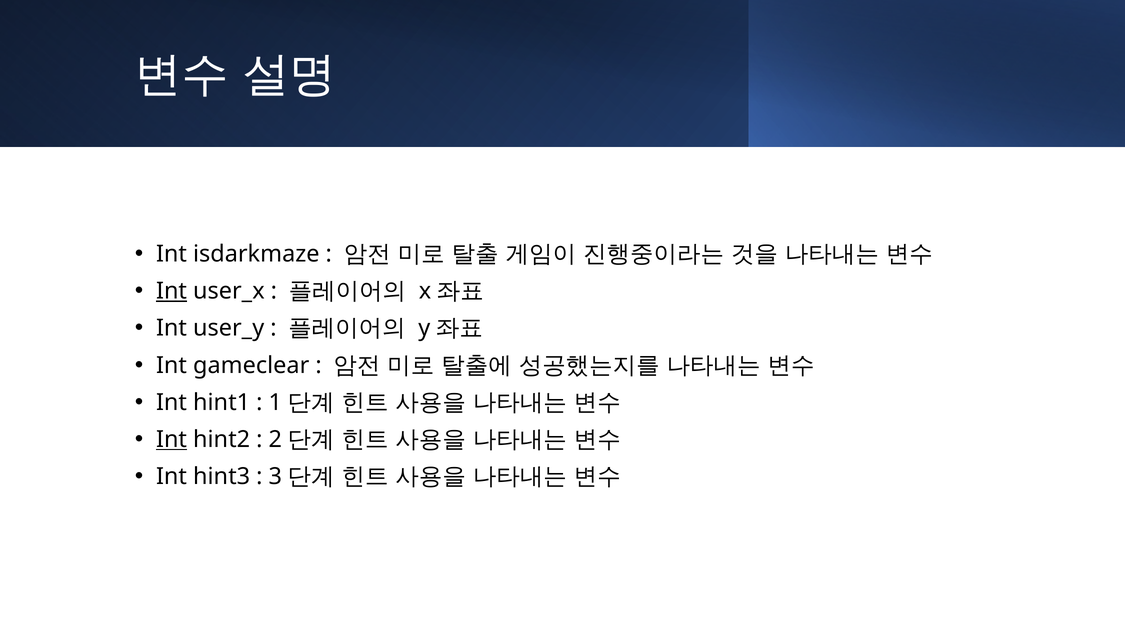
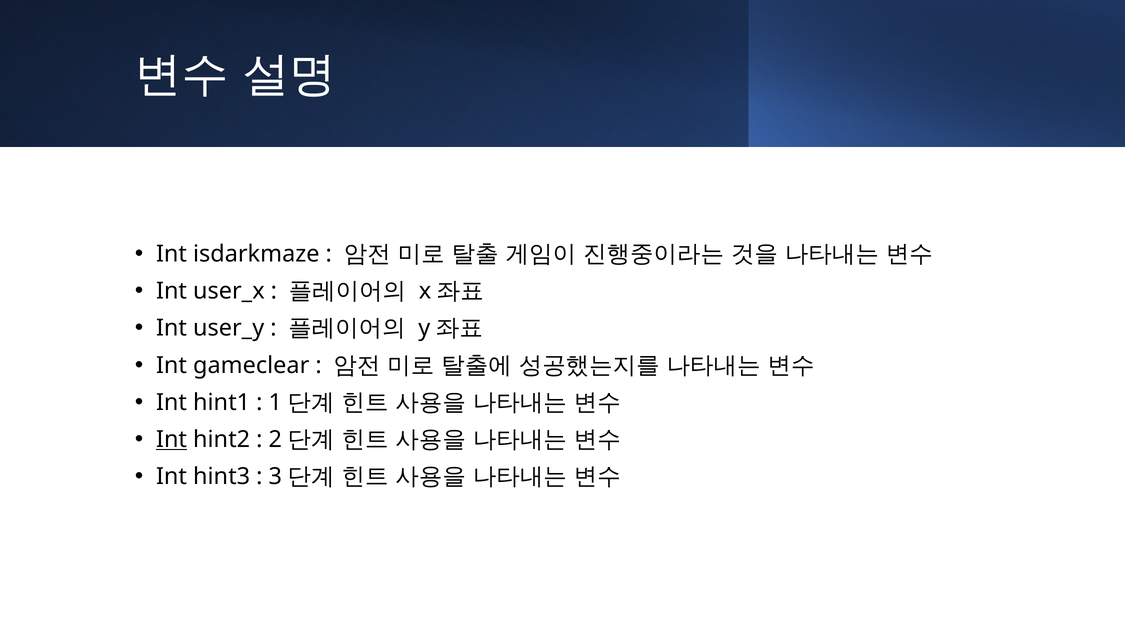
Int at (172, 291) underline: present -> none
